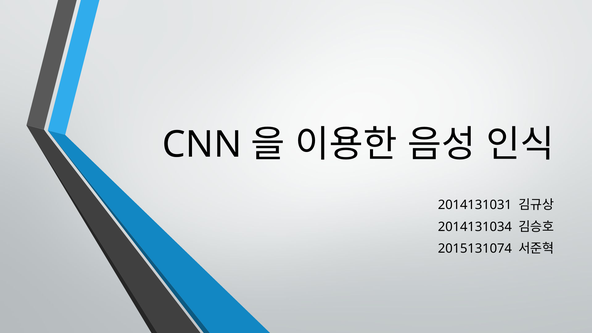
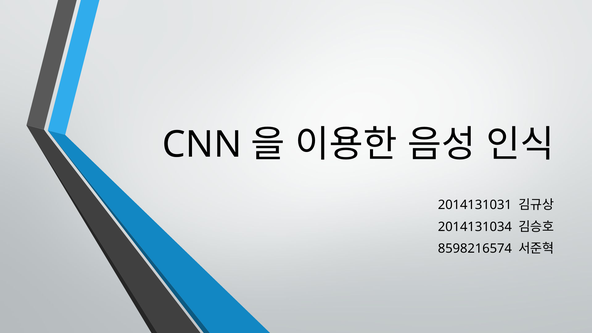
2015131074: 2015131074 -> 8598216574
